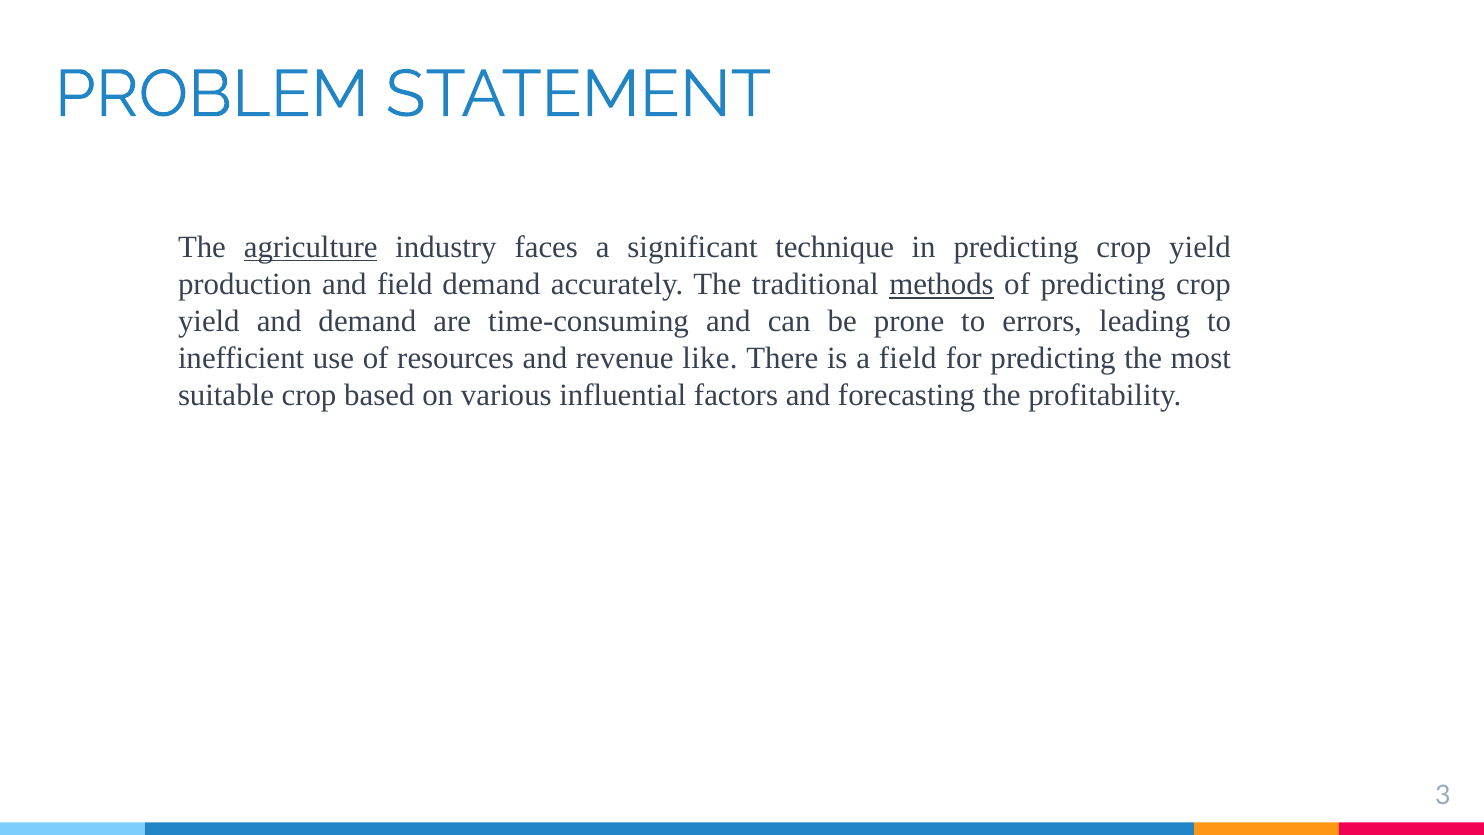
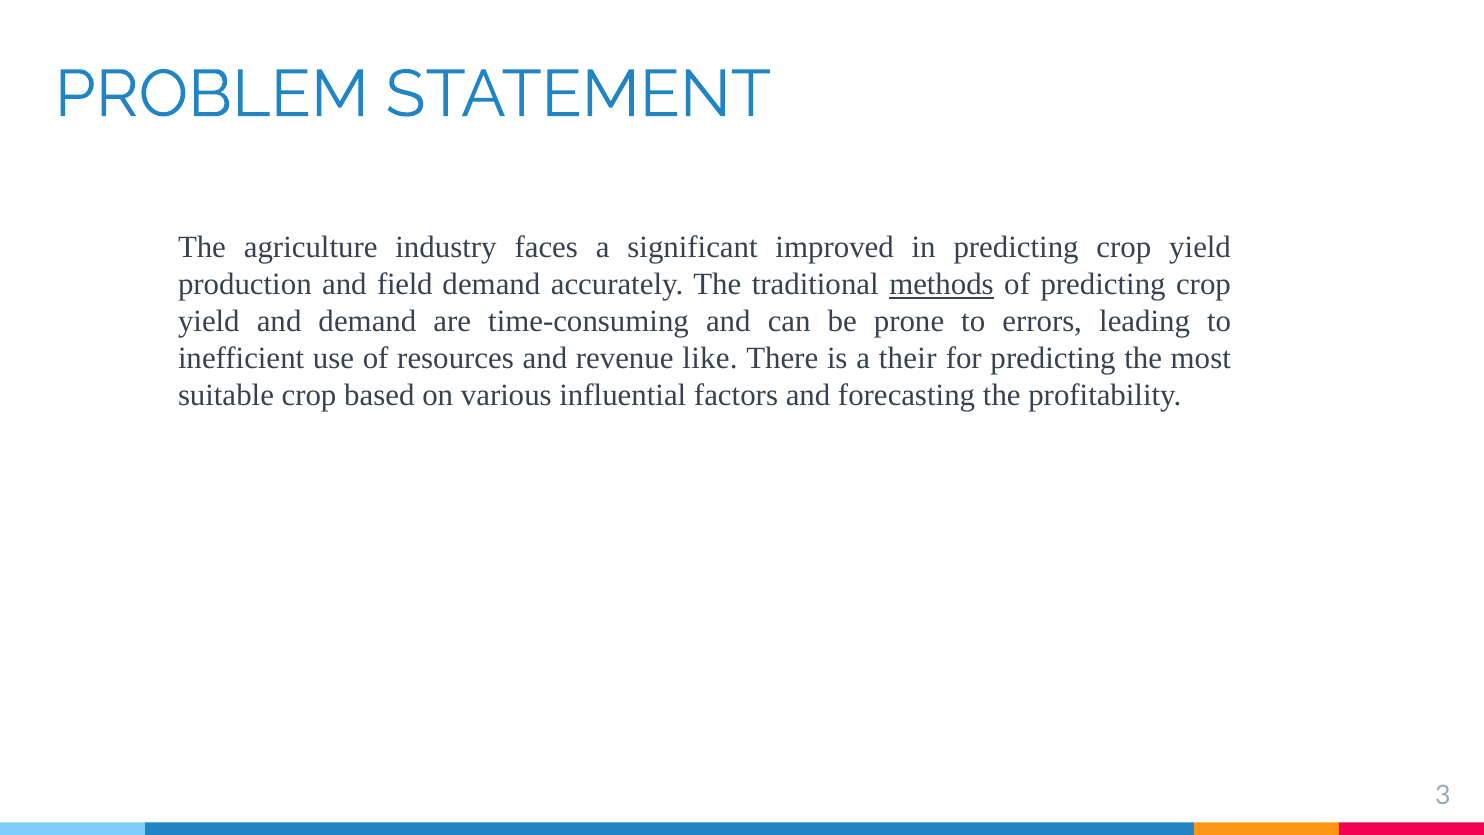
agriculture underline: present -> none
technique: technique -> improved
a field: field -> their
